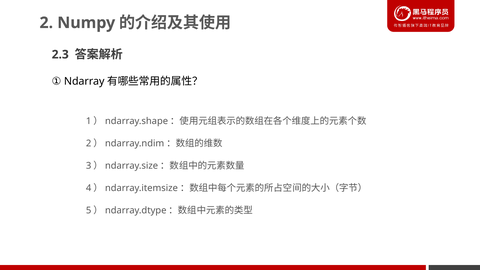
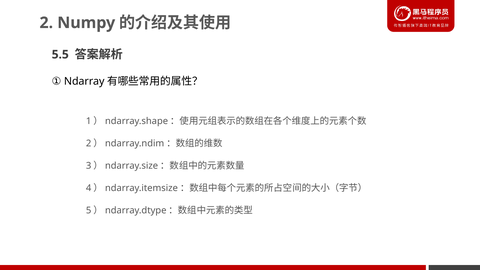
2.3: 2.3 -> 5.5
